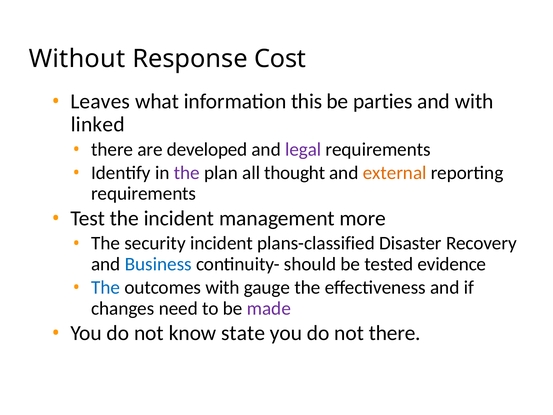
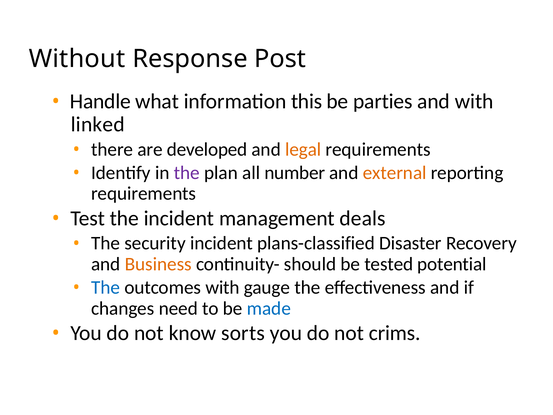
Cost: Cost -> Post
Leaves: Leaves -> Handle
legal colour: purple -> orange
thought: thought -> number
more: more -> deals
Business colour: blue -> orange
evidence: evidence -> potential
made colour: purple -> blue
state: state -> sorts
not there: there -> crims
